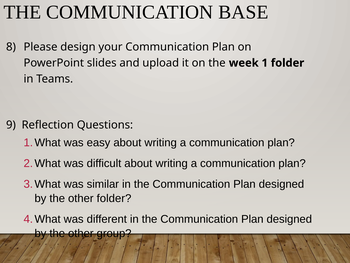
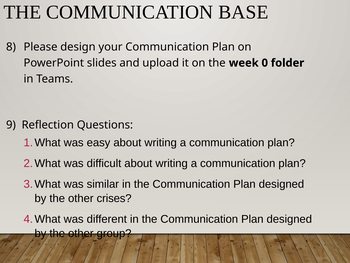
1: 1 -> 0
other folder: folder -> crises
